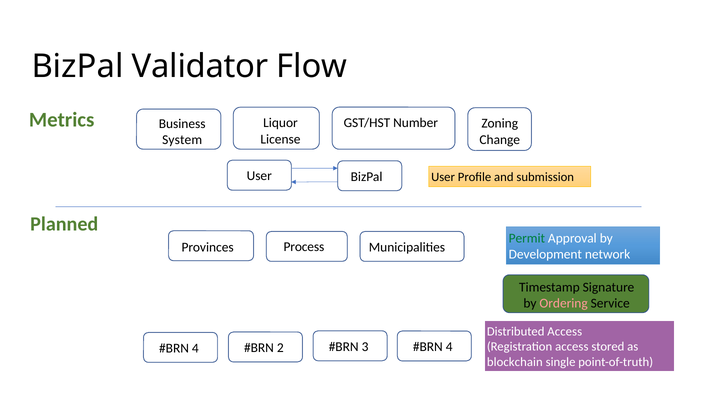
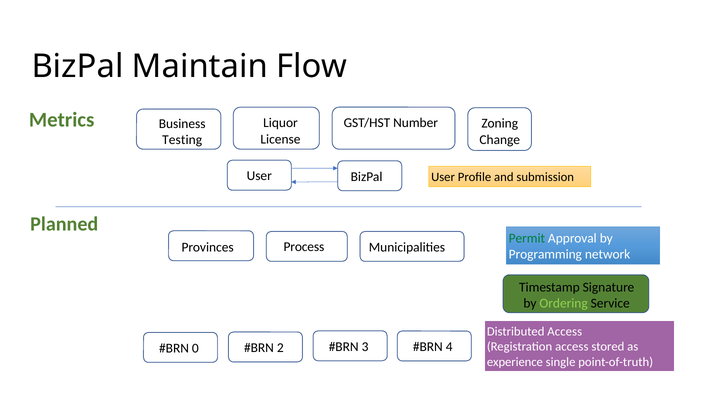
Validator: Validator -> Maintain
System: System -> Testing
Development: Development -> Programming
Ordering colour: pink -> light green
4 at (195, 348): 4 -> 0
blockchain: blockchain -> experience
